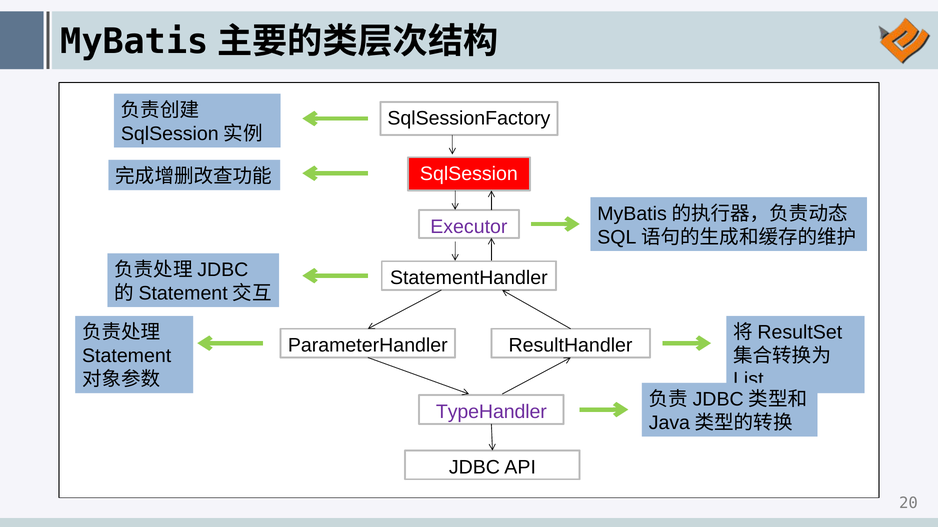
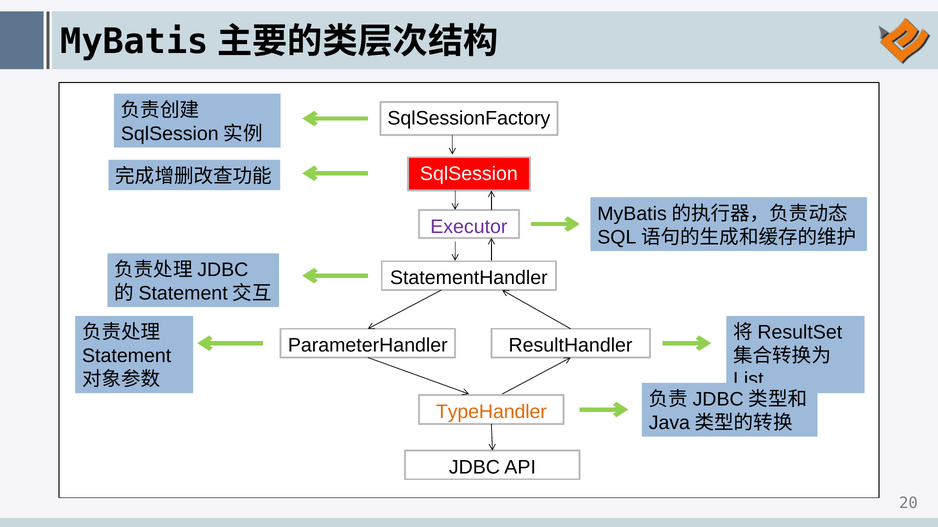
TypeHandler colour: purple -> orange
